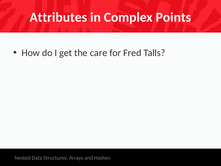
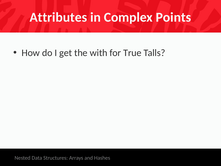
care: care -> with
Fred: Fred -> True
